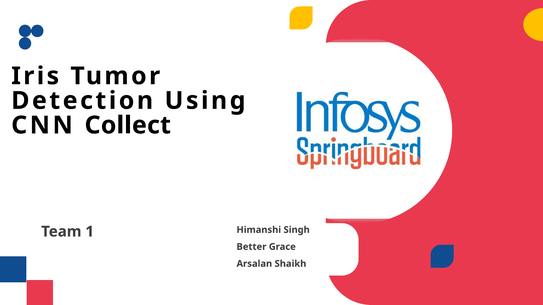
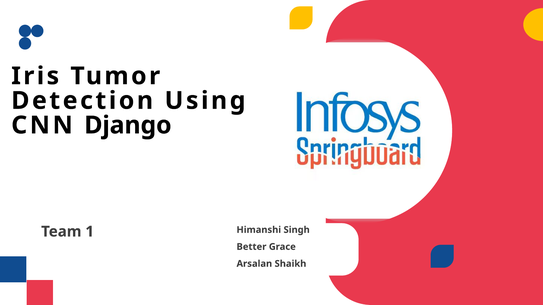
Collect: Collect -> Django
